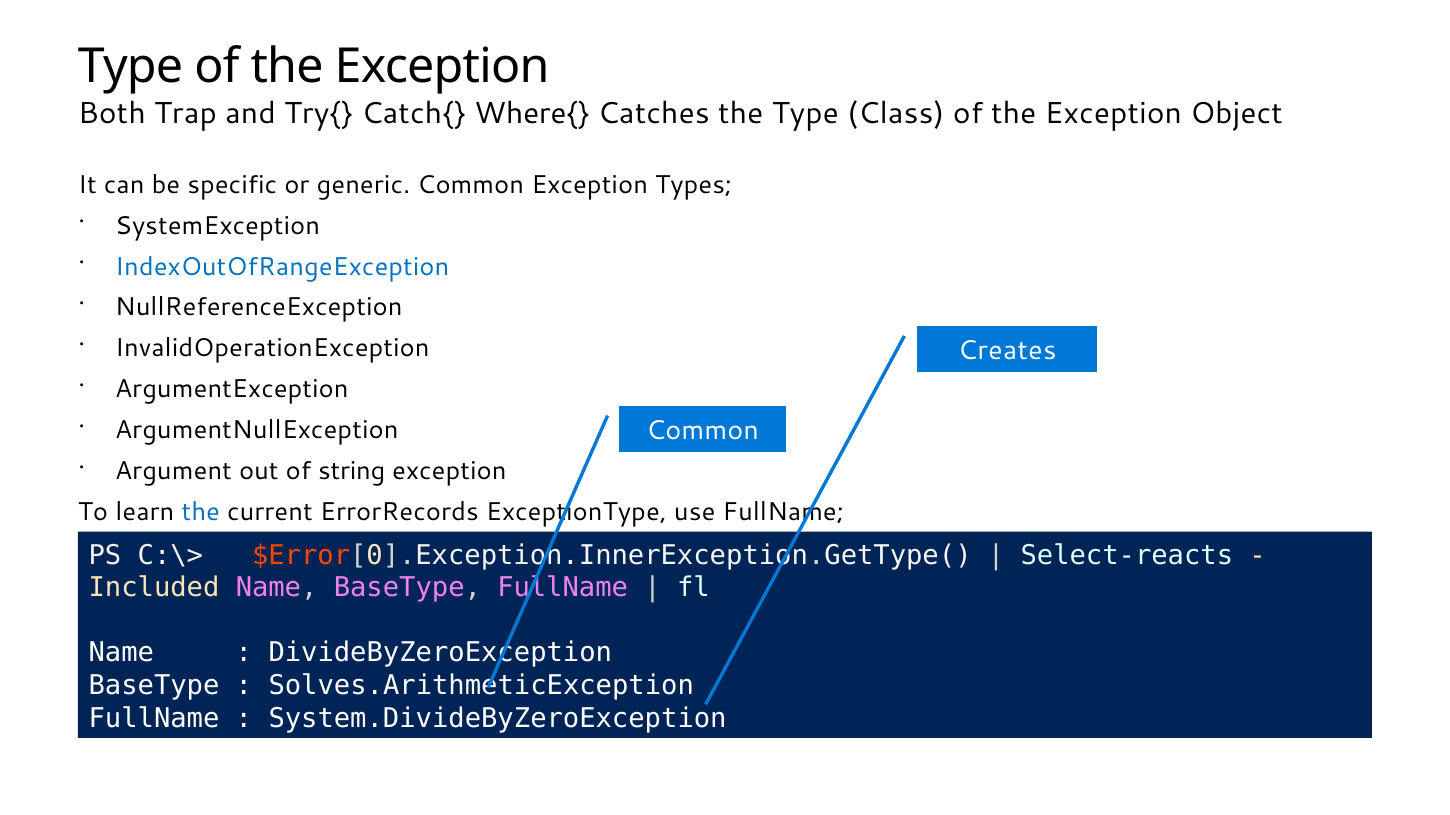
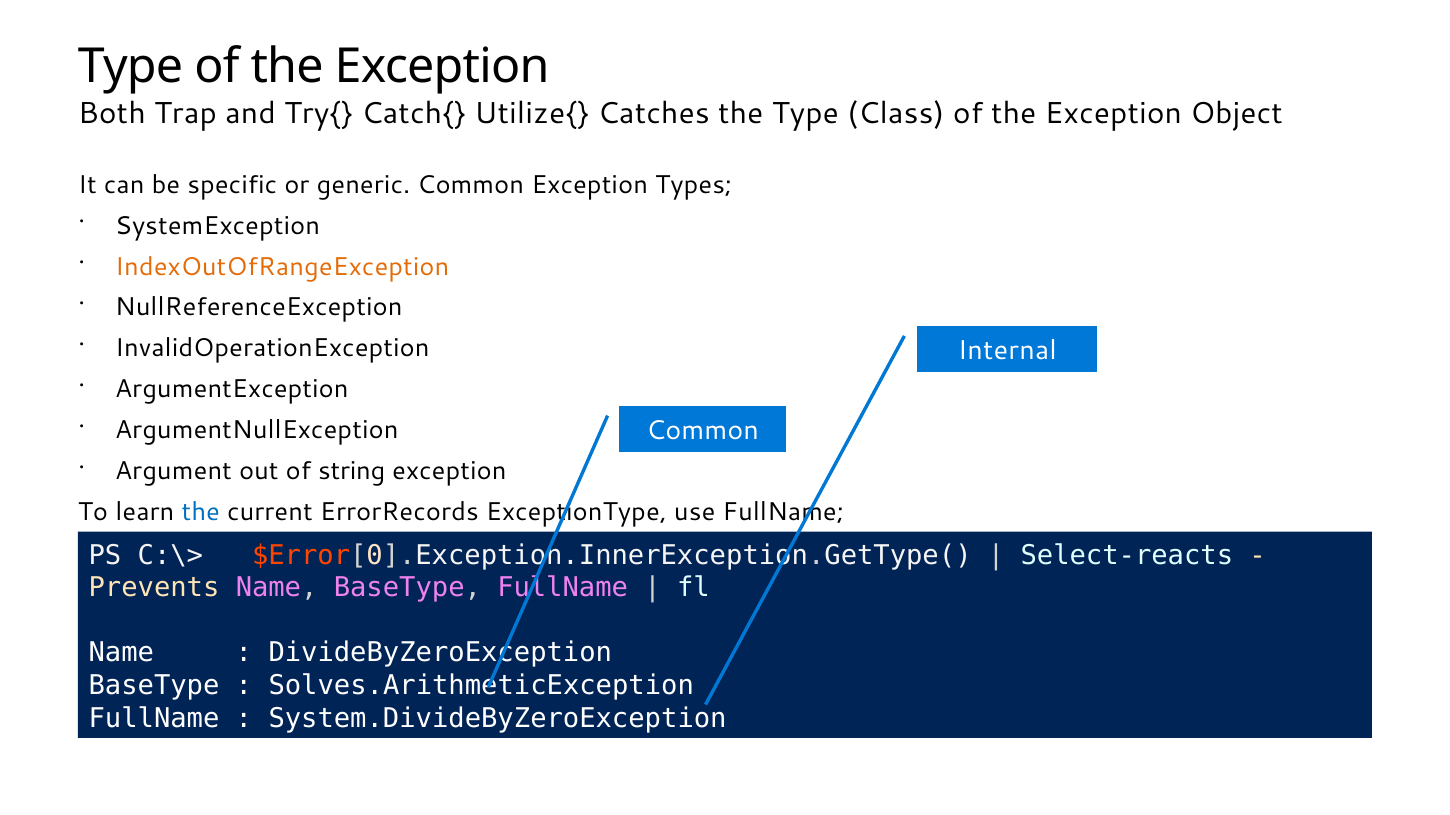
Where{: Where{ -> Utilize{
IndexOutOfRangeException colour: blue -> orange
Creates: Creates -> Internal
Included: Included -> Prevents
